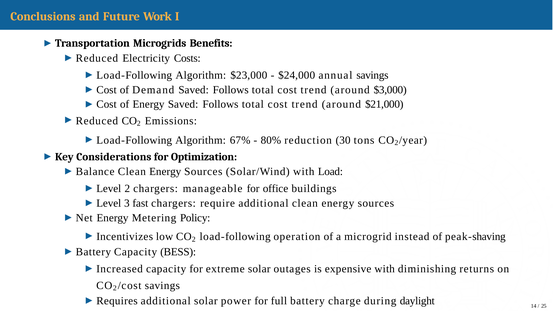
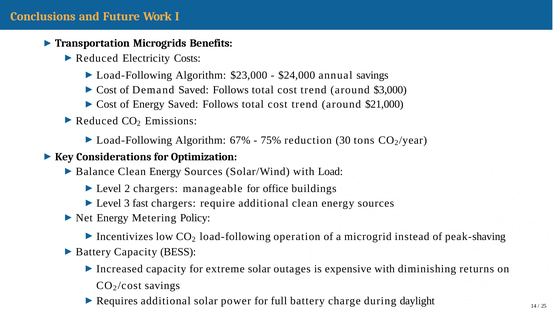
80%: 80% -> 75%
